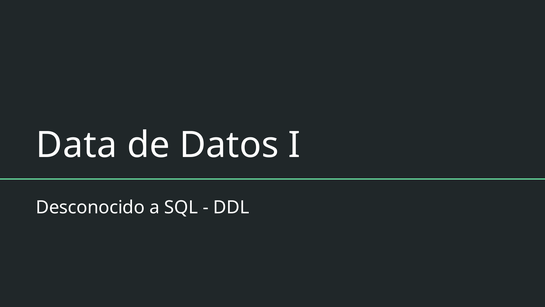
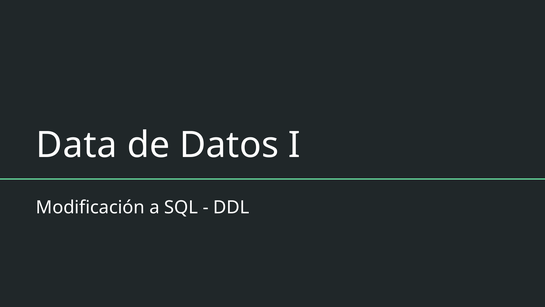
Desconocido: Desconocido -> Modificación
